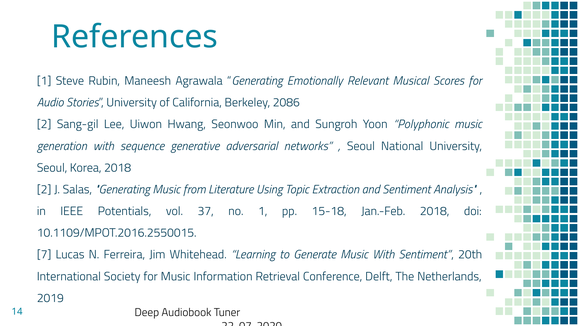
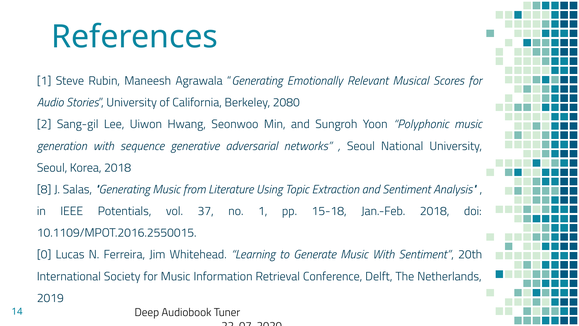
2086: 2086 -> 2080
2 at (44, 189): 2 -> 8
7: 7 -> 0
